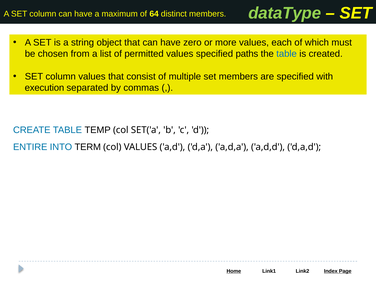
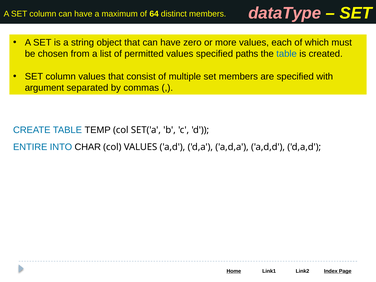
dataType colour: light green -> pink
execution: execution -> argument
TERM: TERM -> CHAR
